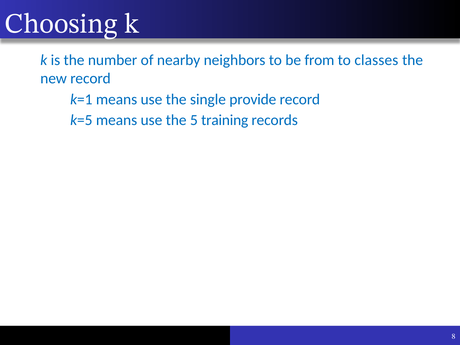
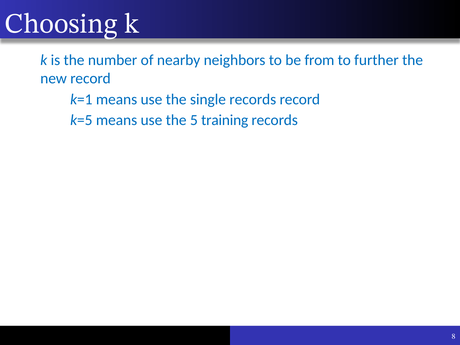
classes: classes -> further
single provide: provide -> records
